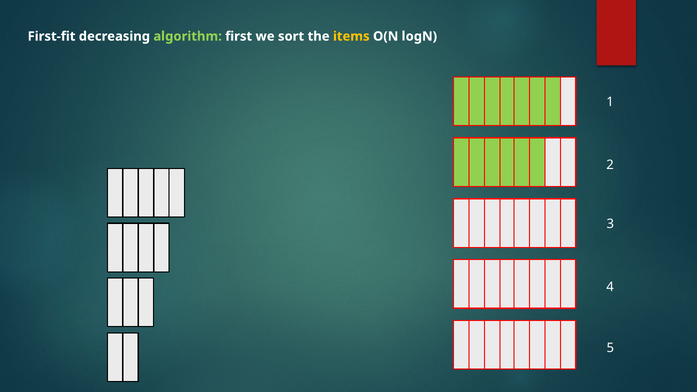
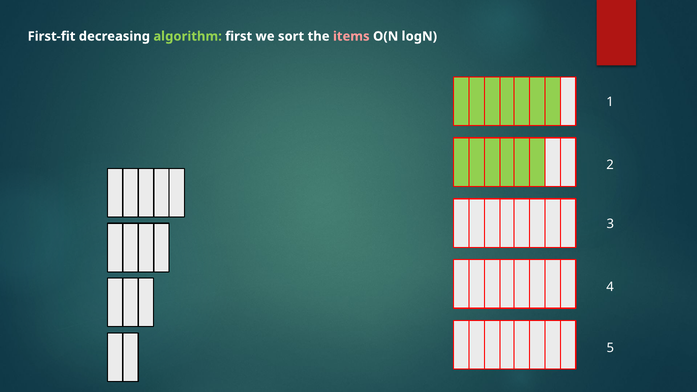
items colour: yellow -> pink
